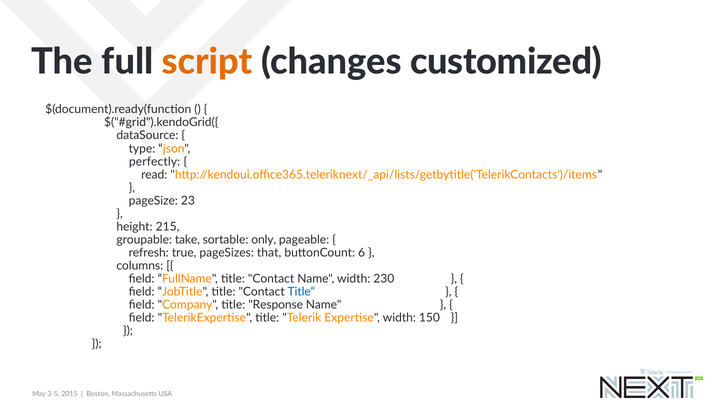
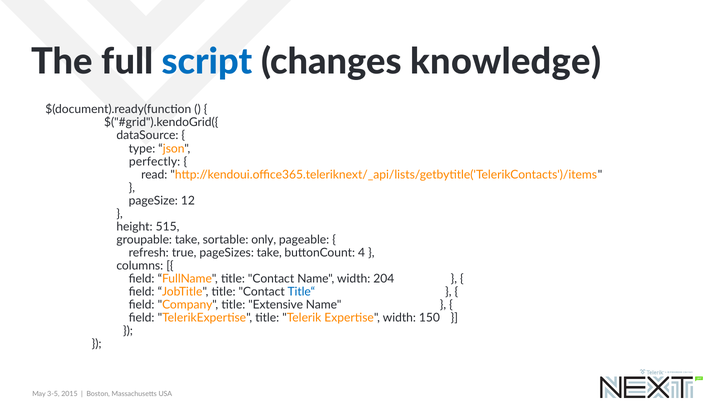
script colour: orange -> blue
customized: customized -> knowledge
23: 23 -> 12
215: 215 -> 515
pageSizes that: that -> take
6: 6 -> 4
230: 230 -> 204
Response: Response -> Extensive
